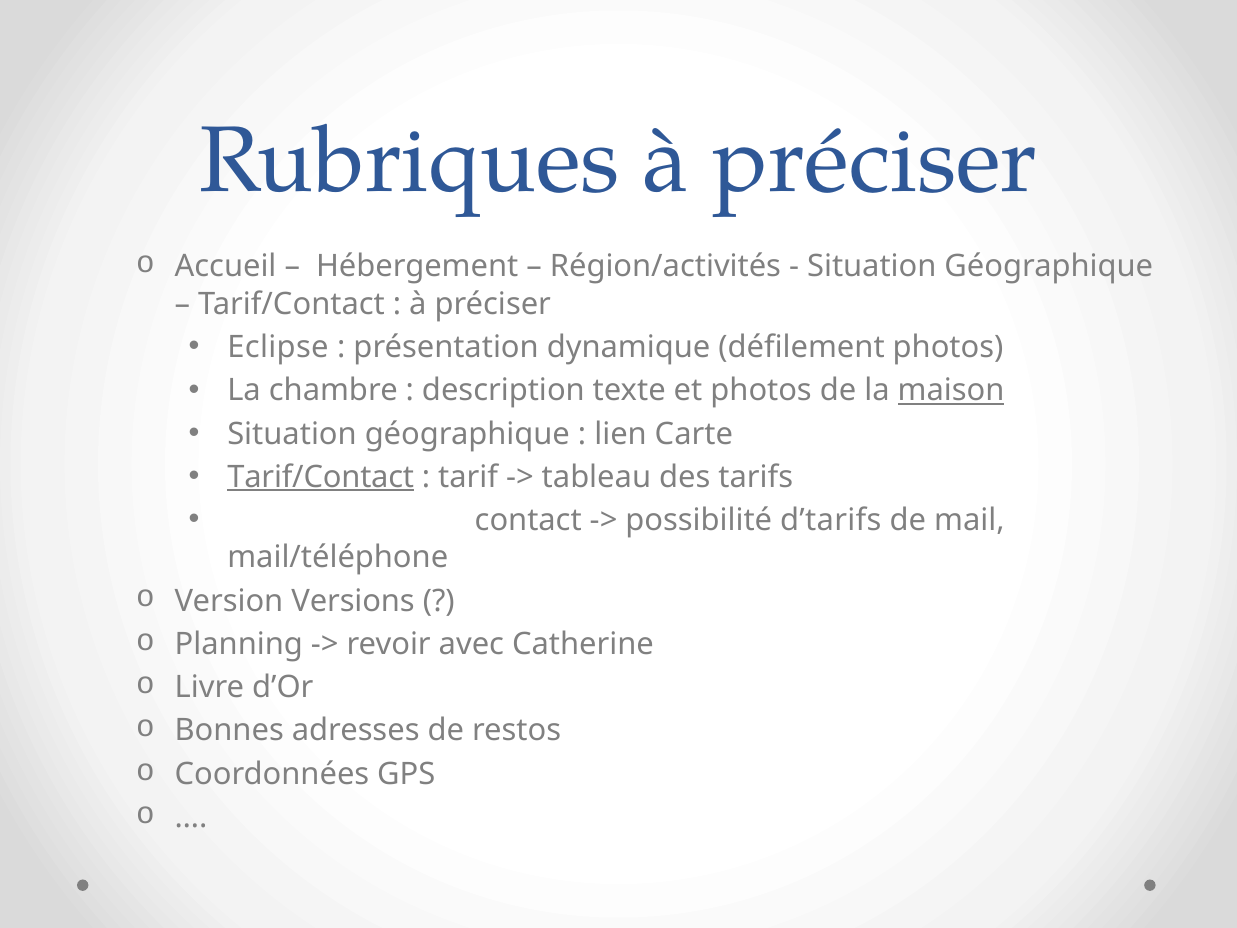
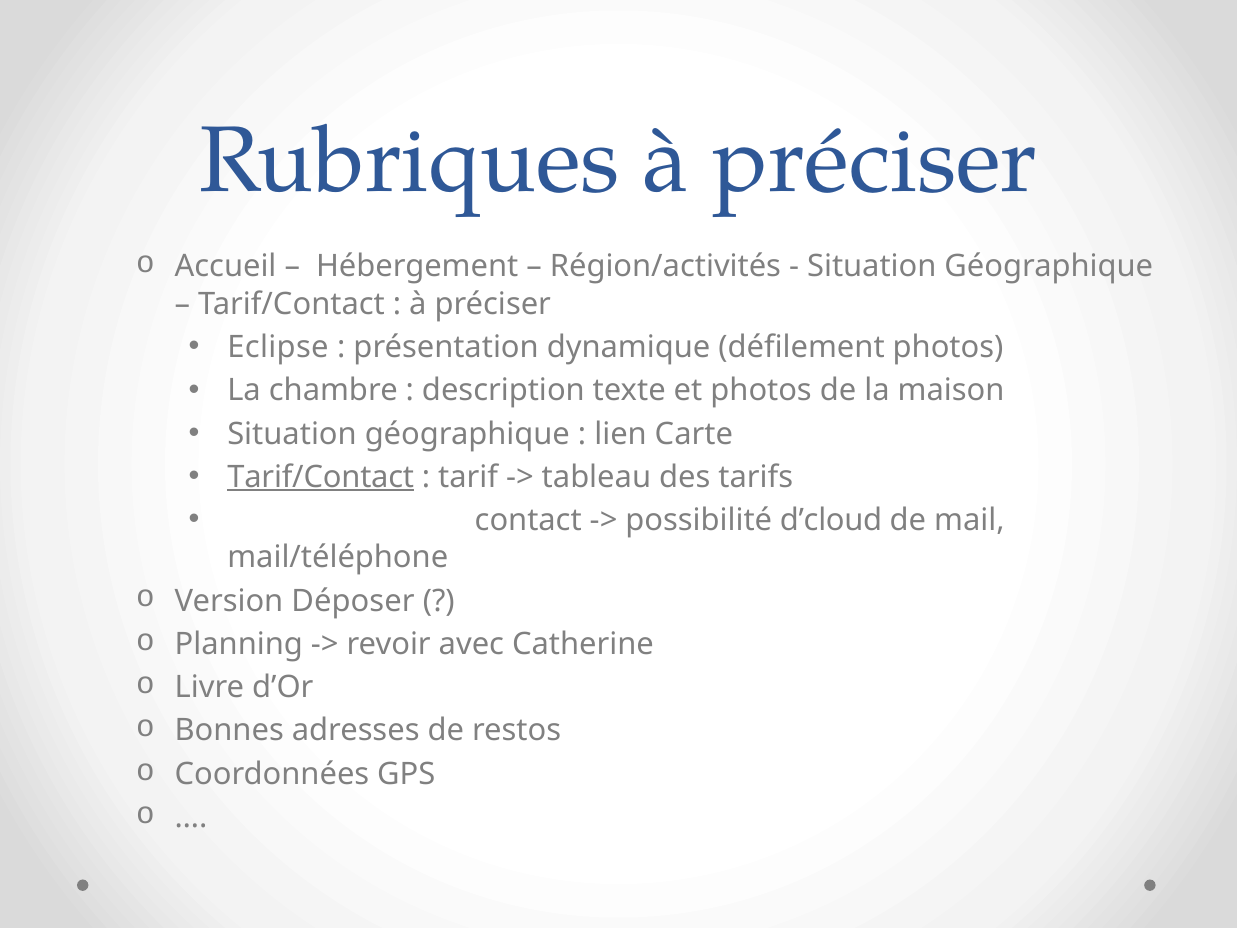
maison underline: present -> none
d’tarifs: d’tarifs -> d’cloud
Versions: Versions -> Déposer
